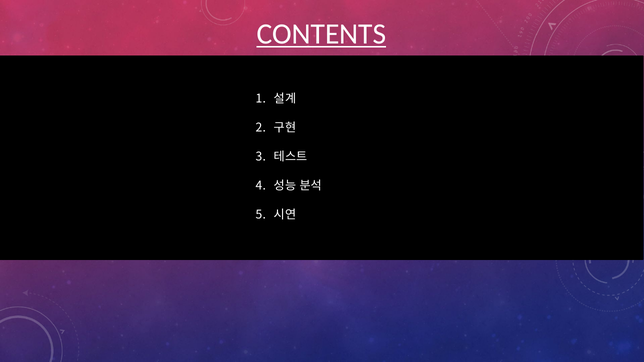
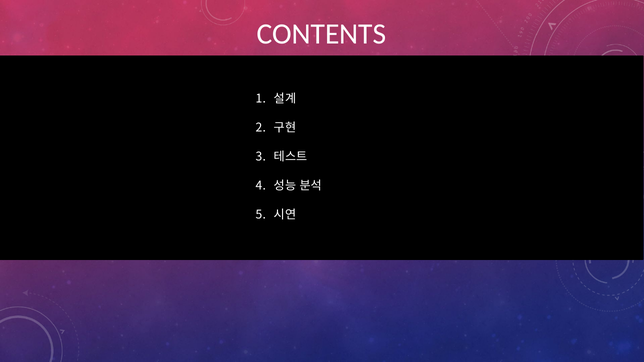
CONTENTS underline: present -> none
